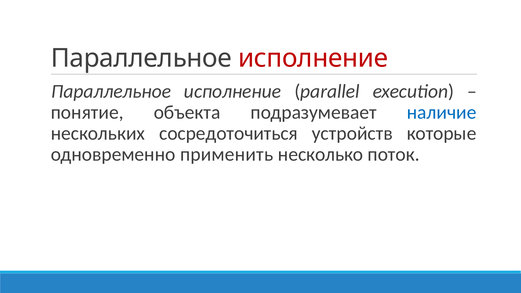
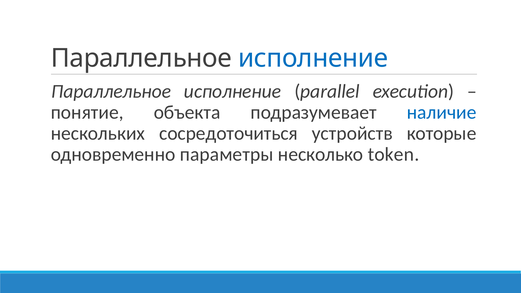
исполнение at (313, 58) colour: red -> blue
применить: применить -> параметры
поток: поток -> token
